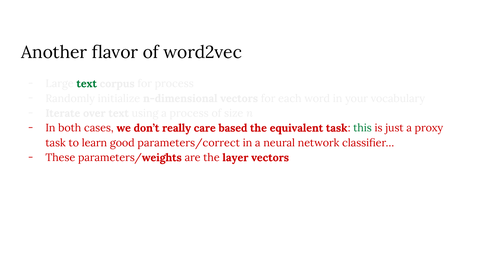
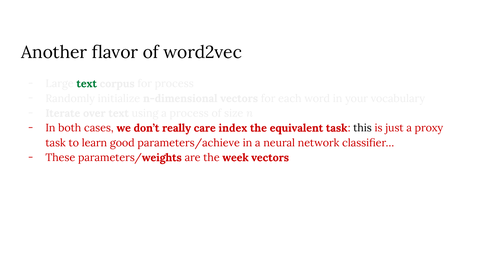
based: based -> index
this colour: green -> black
parameters/correct: parameters/correct -> parameters/achieve
layer: layer -> week
